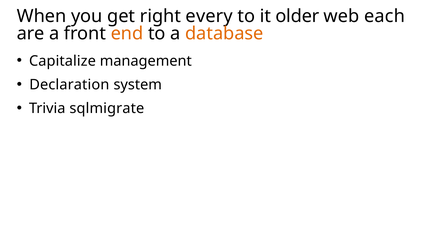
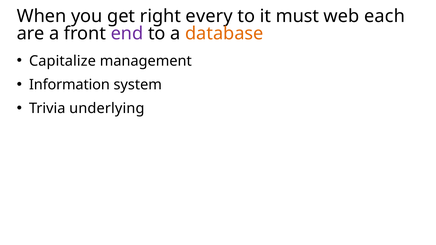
older: older -> must
end colour: orange -> purple
Declaration: Declaration -> Information
sqlmigrate: sqlmigrate -> underlying
